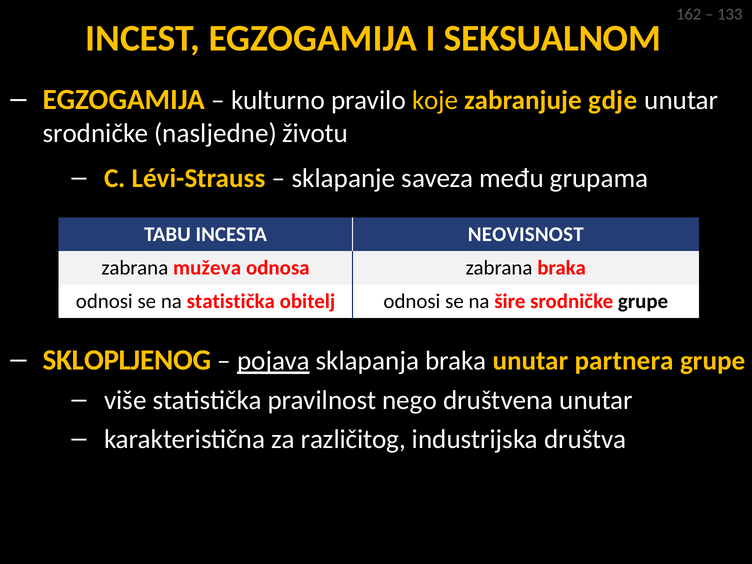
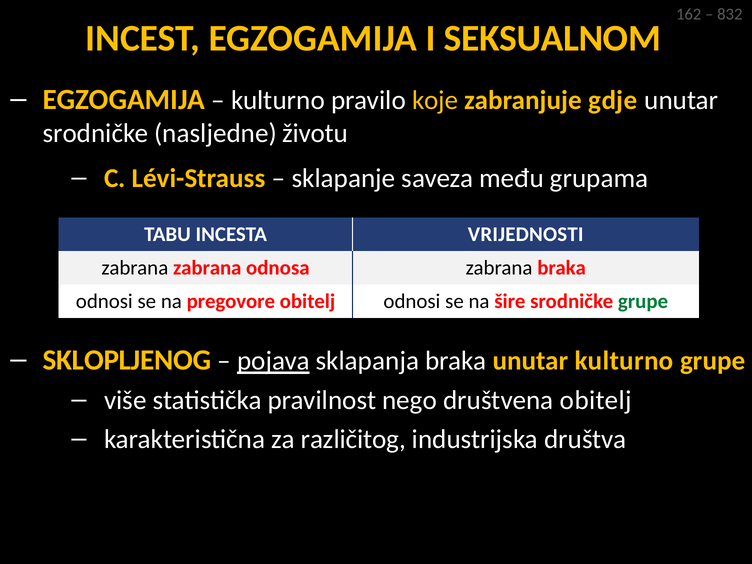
133: 133 -> 832
NEOVISNOST: NEOVISNOST -> VRIJEDNOSTI
zabrana muževa: muževa -> zabrana
na statistička: statistička -> pregovore
grupe at (643, 301) colour: black -> green
unutar partnera: partnera -> kulturno
društvena unutar: unutar -> obitelj
